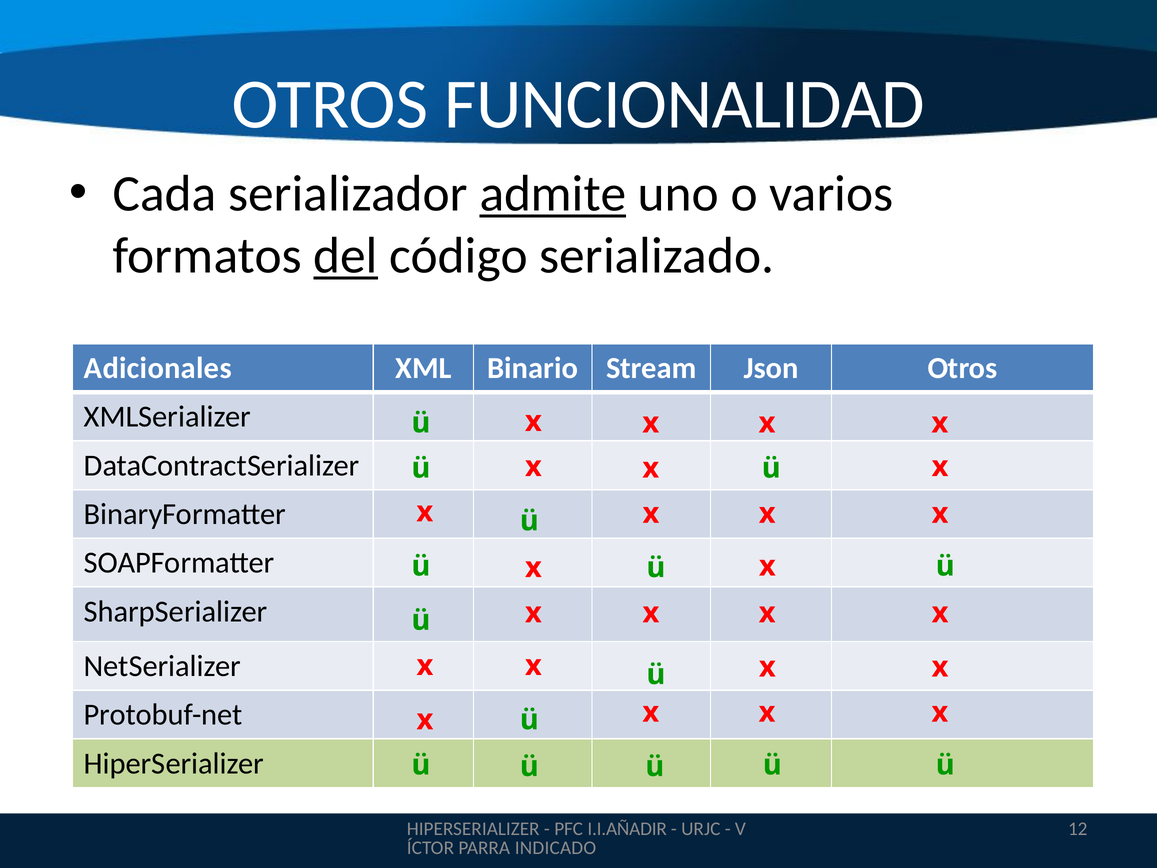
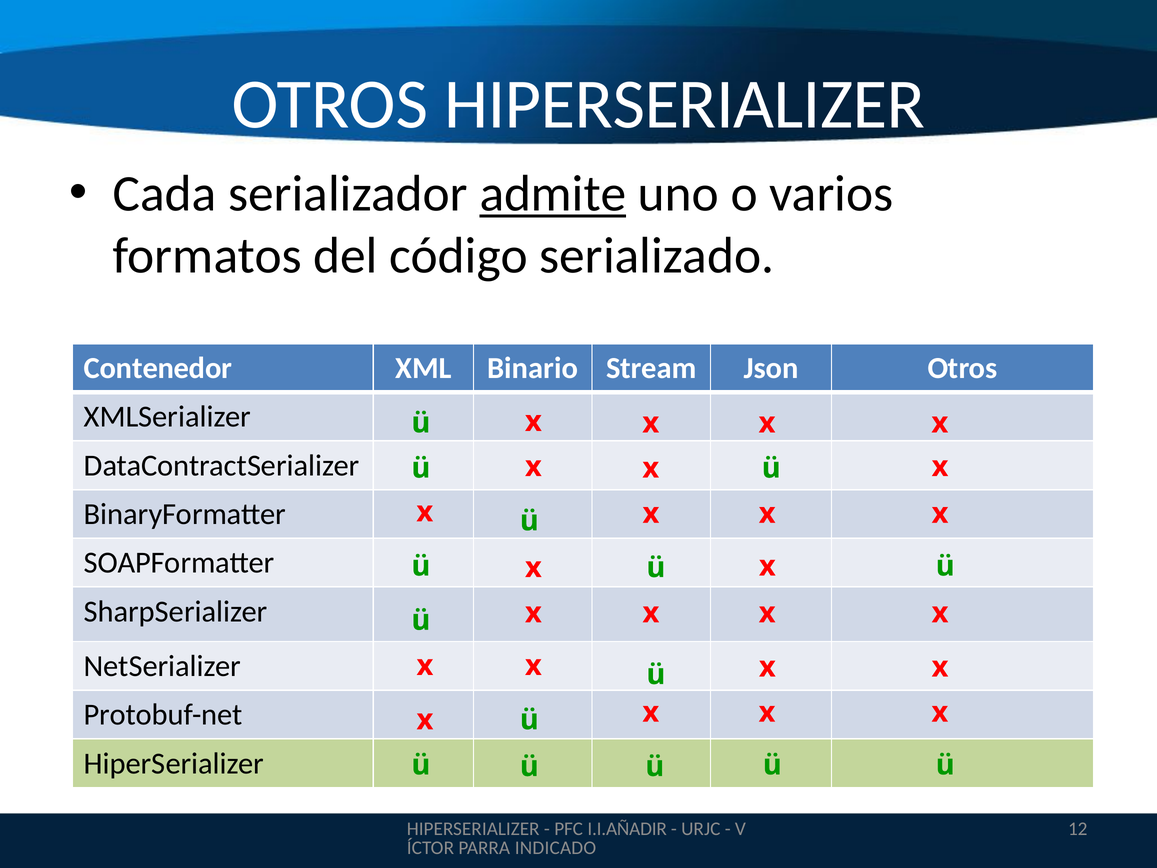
OTROS FUNCIONALIDAD: FUNCIONALIDAD -> HIPERSERIALIZER
del underline: present -> none
Adicionales: Adicionales -> Contenedor
